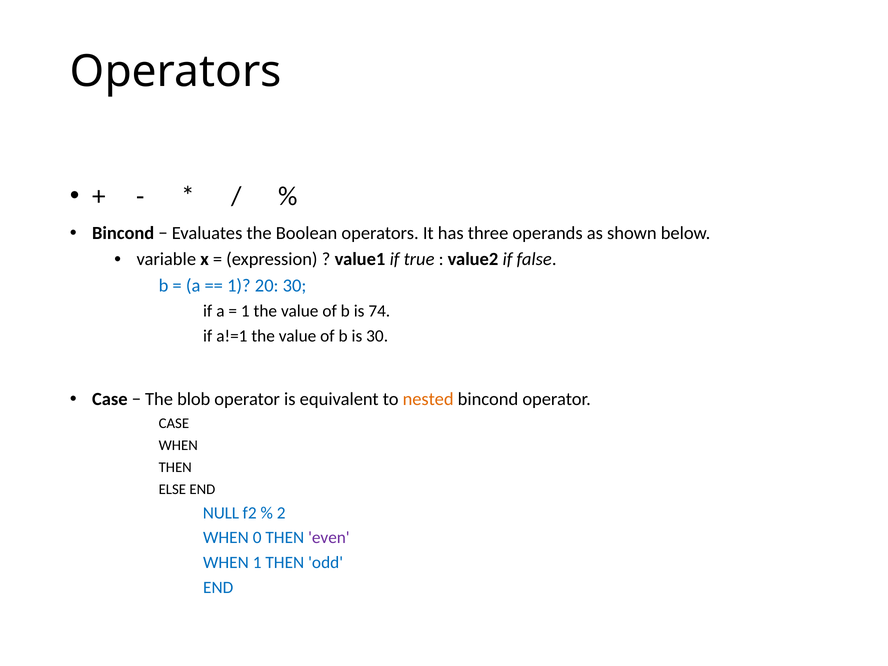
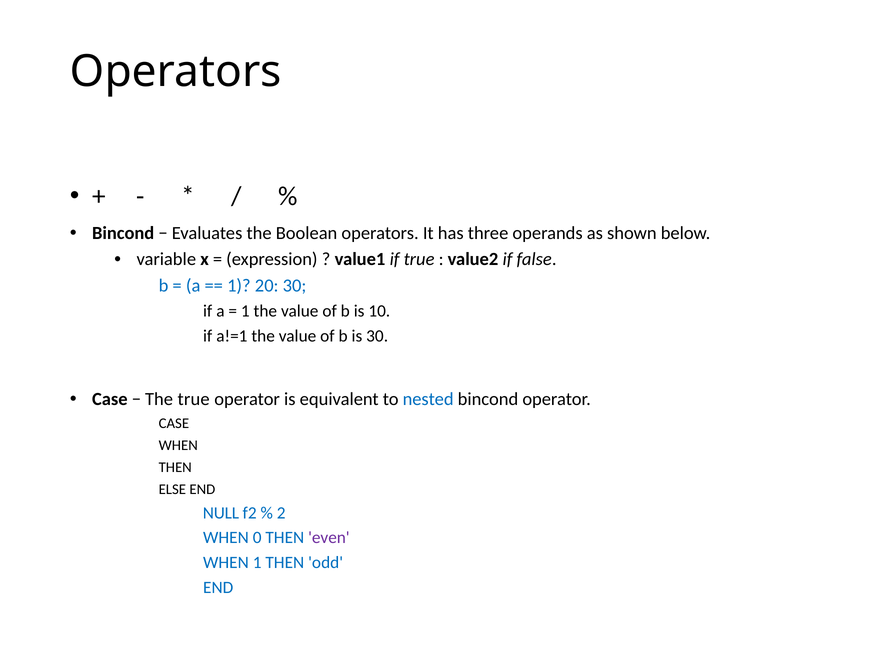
74: 74 -> 10
The blob: blob -> true
nested colour: orange -> blue
